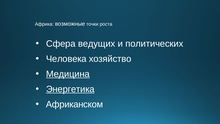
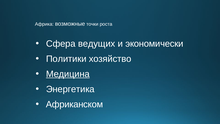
политических: политических -> экономически
Человека: Человека -> Политики
Энергетика underline: present -> none
